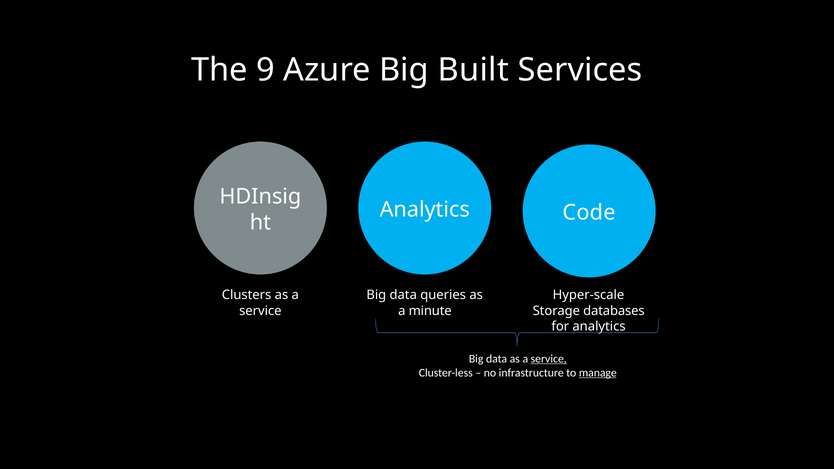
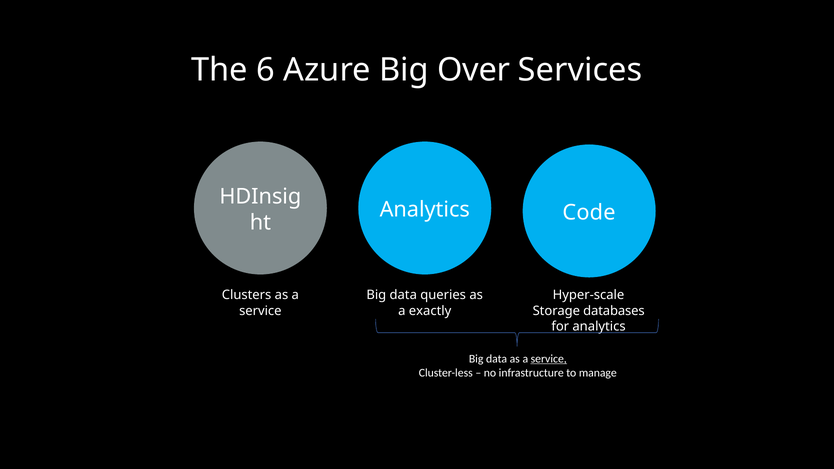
9: 9 -> 6
Built: Built -> Over
minute: minute -> exactly
manage underline: present -> none
